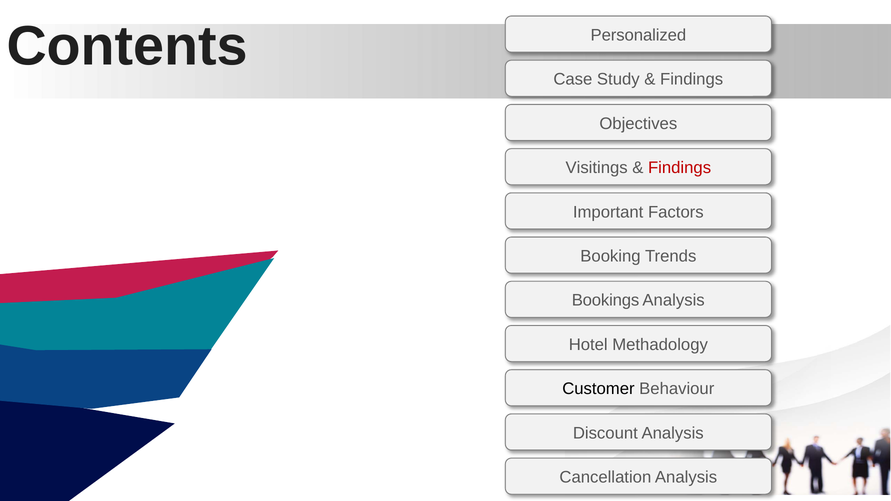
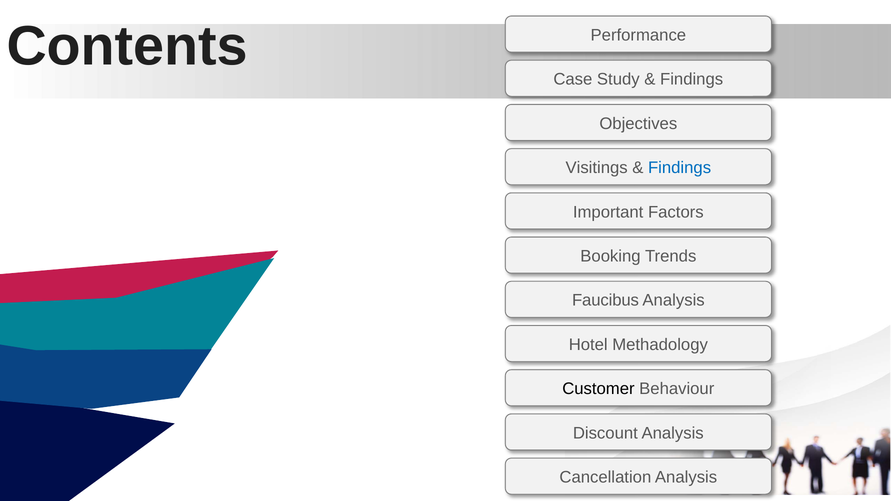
Personalized: Personalized -> Performance
Findings at (680, 168) colour: red -> blue
Bookings: Bookings -> Faucibus
